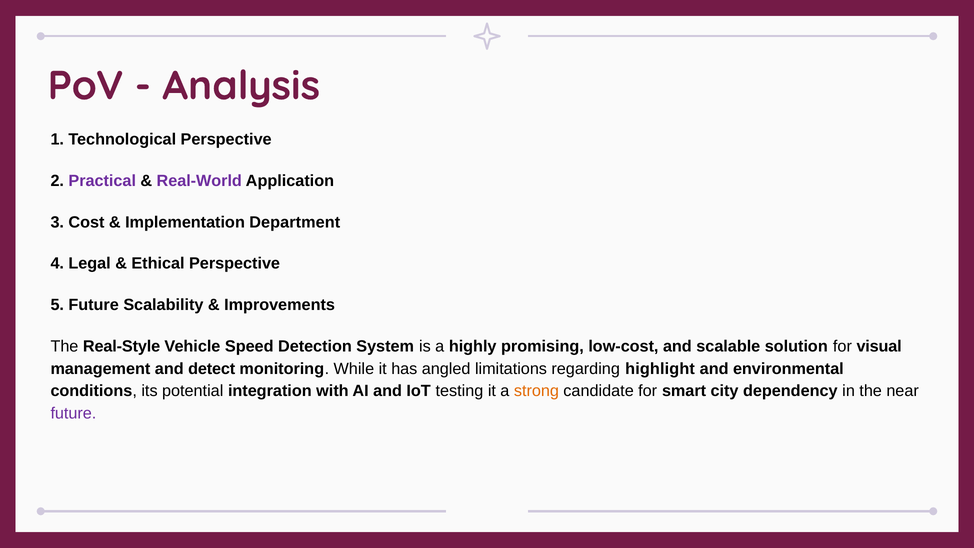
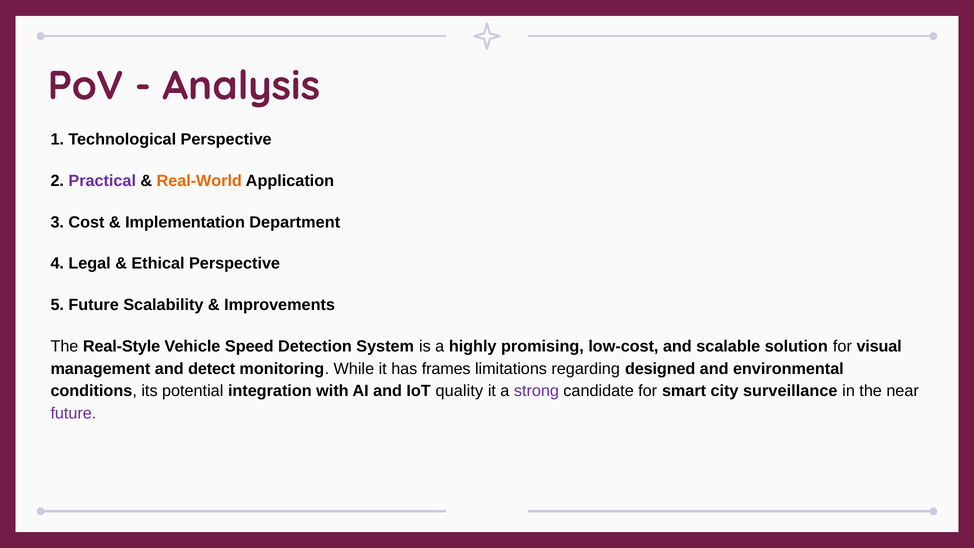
Real-World colour: purple -> orange
angled: angled -> frames
highlight: highlight -> designed
testing: testing -> quality
strong colour: orange -> purple
dependency: dependency -> surveillance
